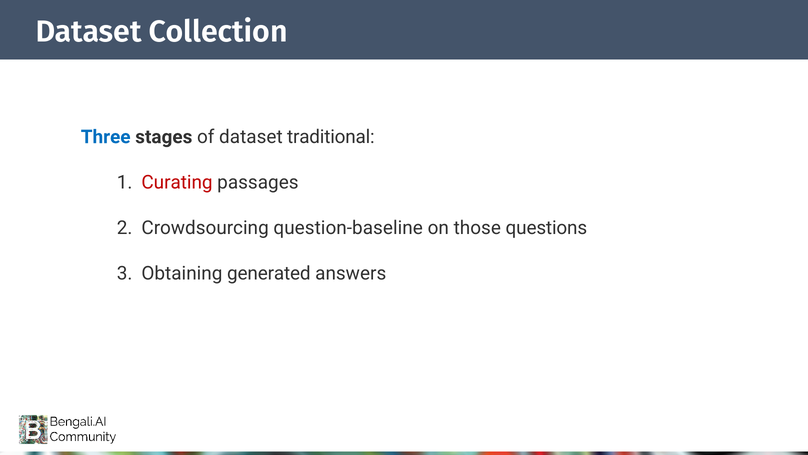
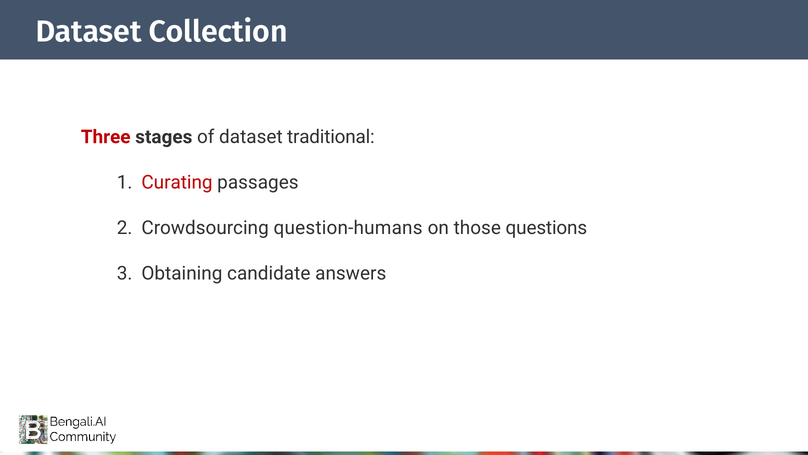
Three colour: blue -> red
question-baseline: question-baseline -> question-humans
generated: generated -> candidate
